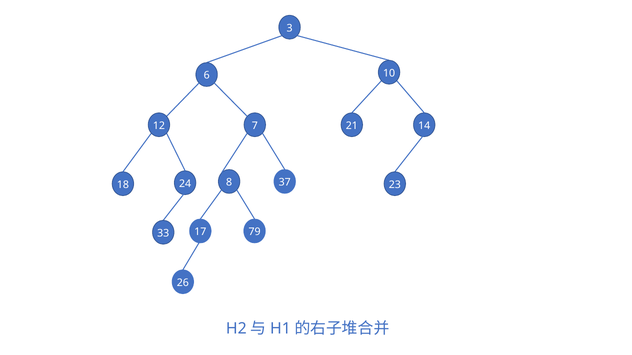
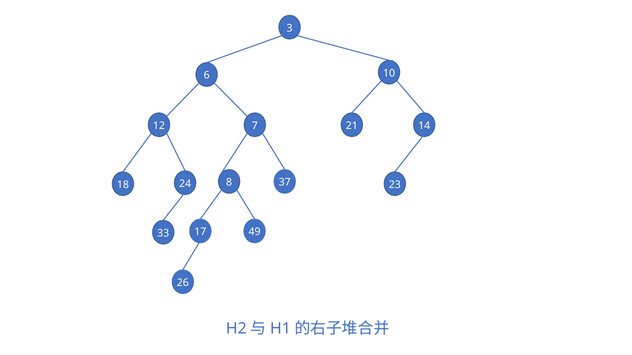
79: 79 -> 49
